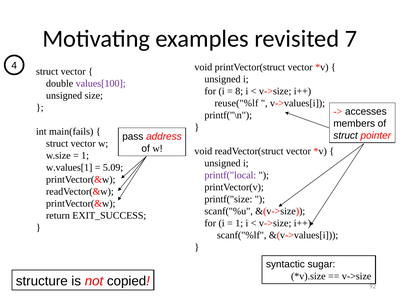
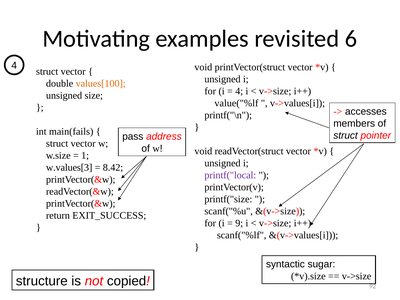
7: 7 -> 6
values[100 colour: purple -> orange
8 at (239, 91): 8 -> 4
reuse("%lf: reuse("%lf -> value("%lf
w.values[1: w.values[1 -> w.values[3
5.09: 5.09 -> 8.42
1 at (239, 223): 1 -> 9
